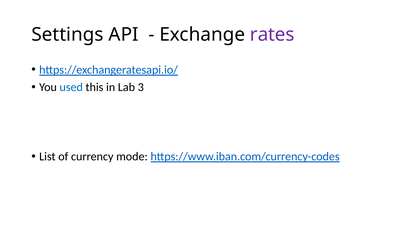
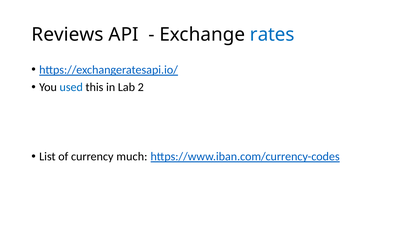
Settings: Settings -> Reviews
rates colour: purple -> blue
3: 3 -> 2
mode: mode -> much
